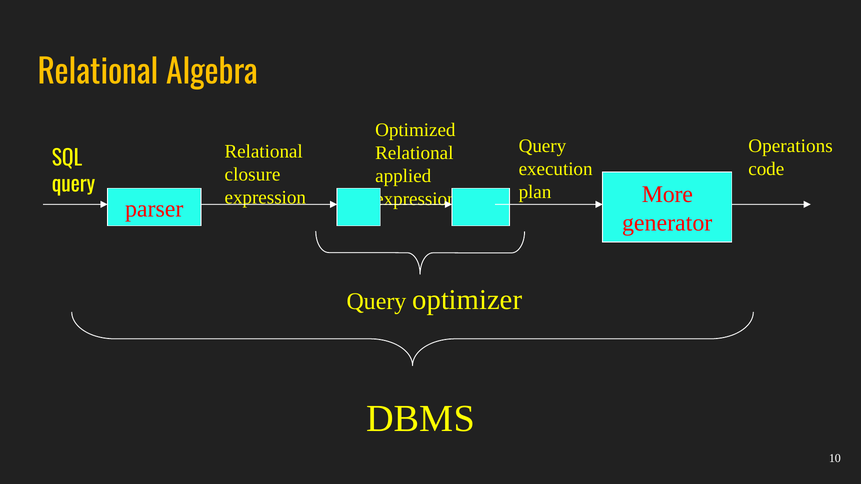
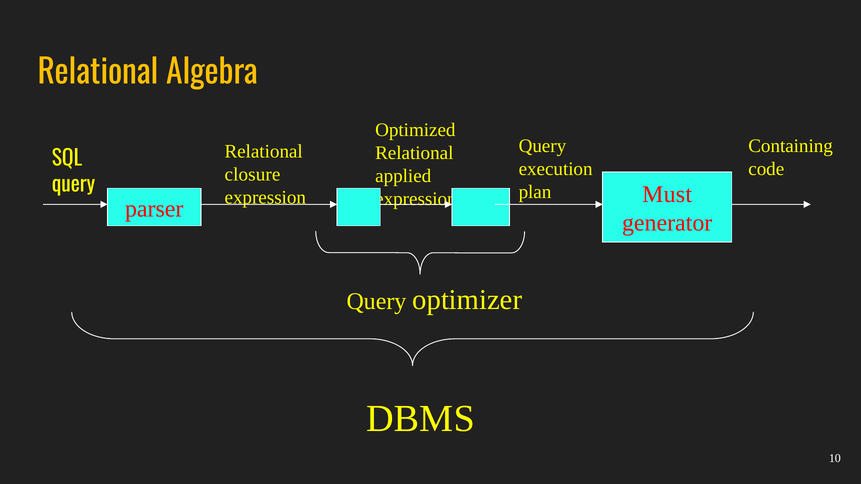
Operations: Operations -> Containing
More: More -> Must
